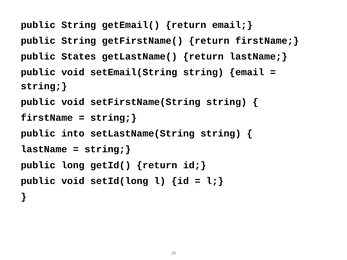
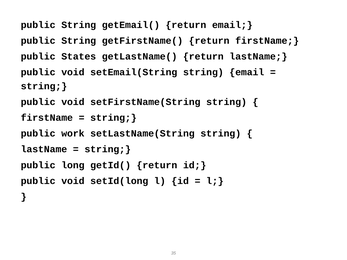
into: into -> work
